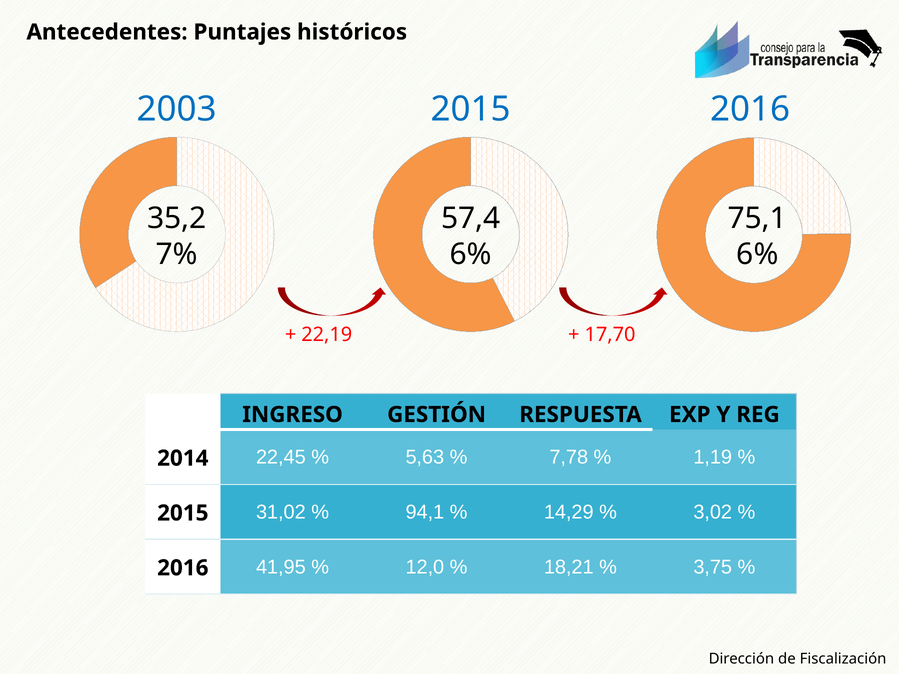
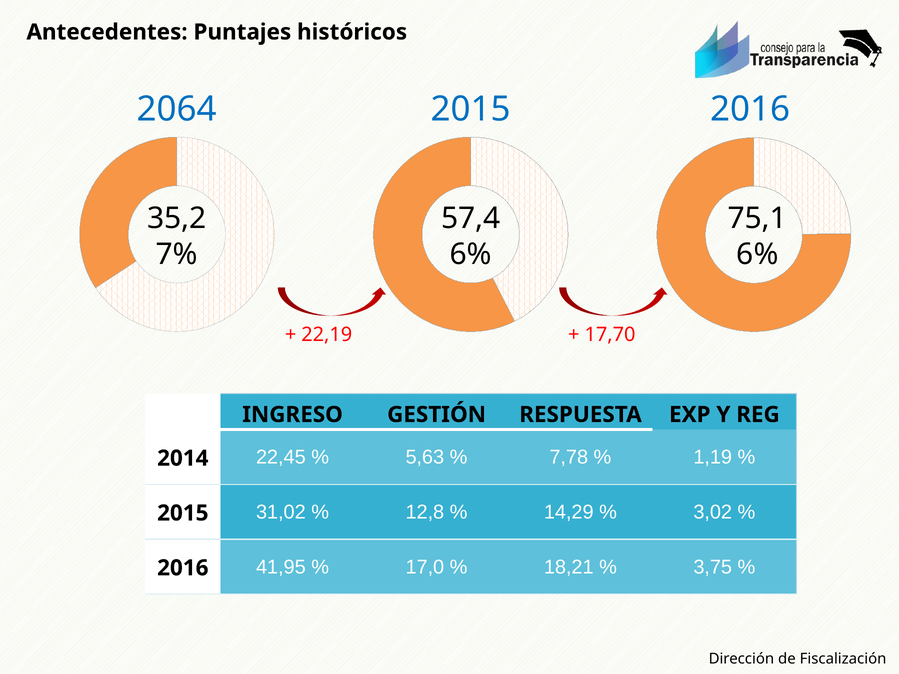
2003: 2003 -> 2064
94,1: 94,1 -> 12,8
12,0: 12,0 -> 17,0
